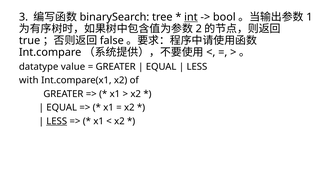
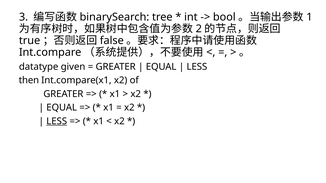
int underline: present -> none
value: value -> given
with: with -> then
